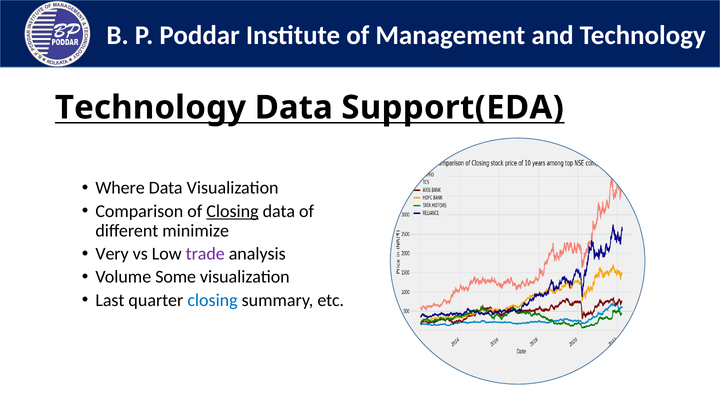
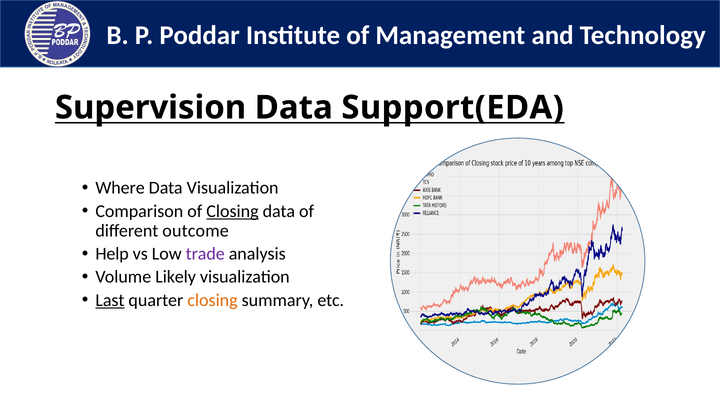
Technology at (150, 108): Technology -> Supervision
minimize: minimize -> outcome
Very: Very -> Help
Some: Some -> Likely
Last underline: none -> present
closing at (213, 300) colour: blue -> orange
